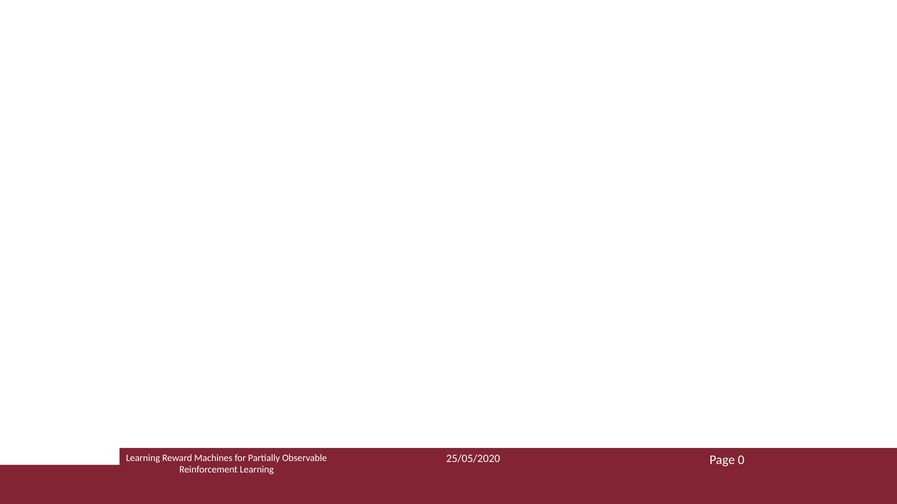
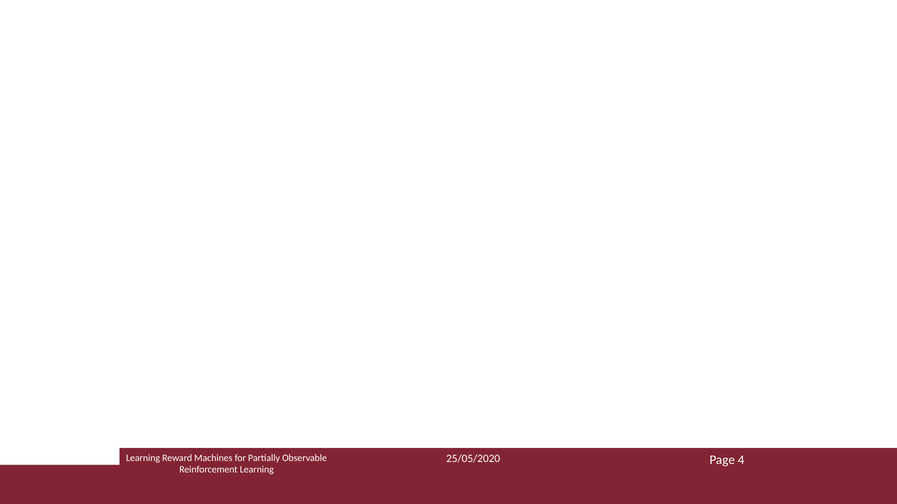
0: 0 -> 4
